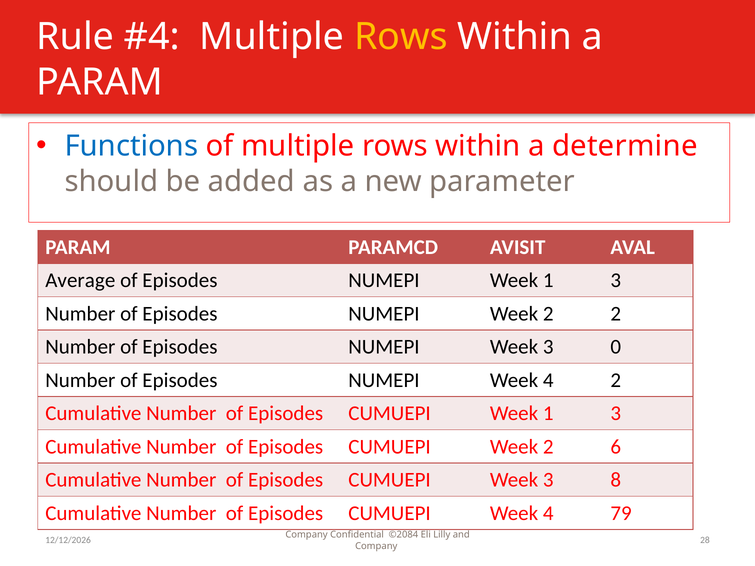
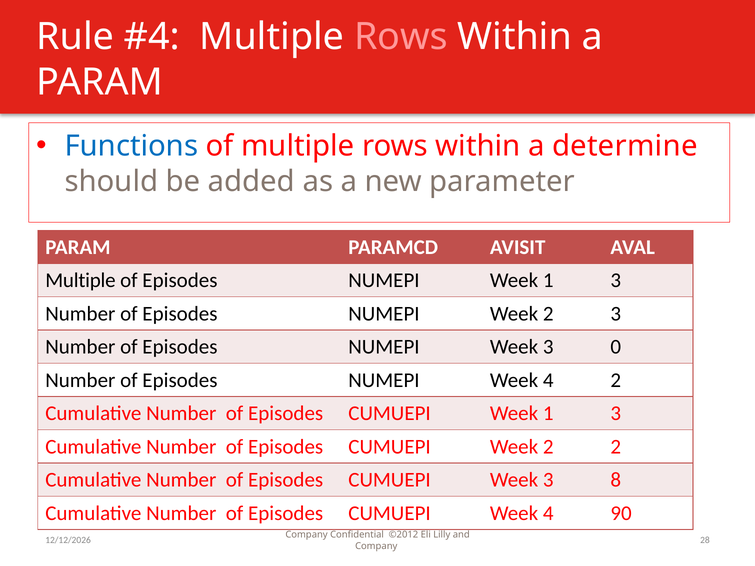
Rows at (401, 37) colour: yellow -> pink
Average at (80, 281): Average -> Multiple
2 2: 2 -> 3
2 6: 6 -> 2
79: 79 -> 90
©2084: ©2084 -> ©2012
